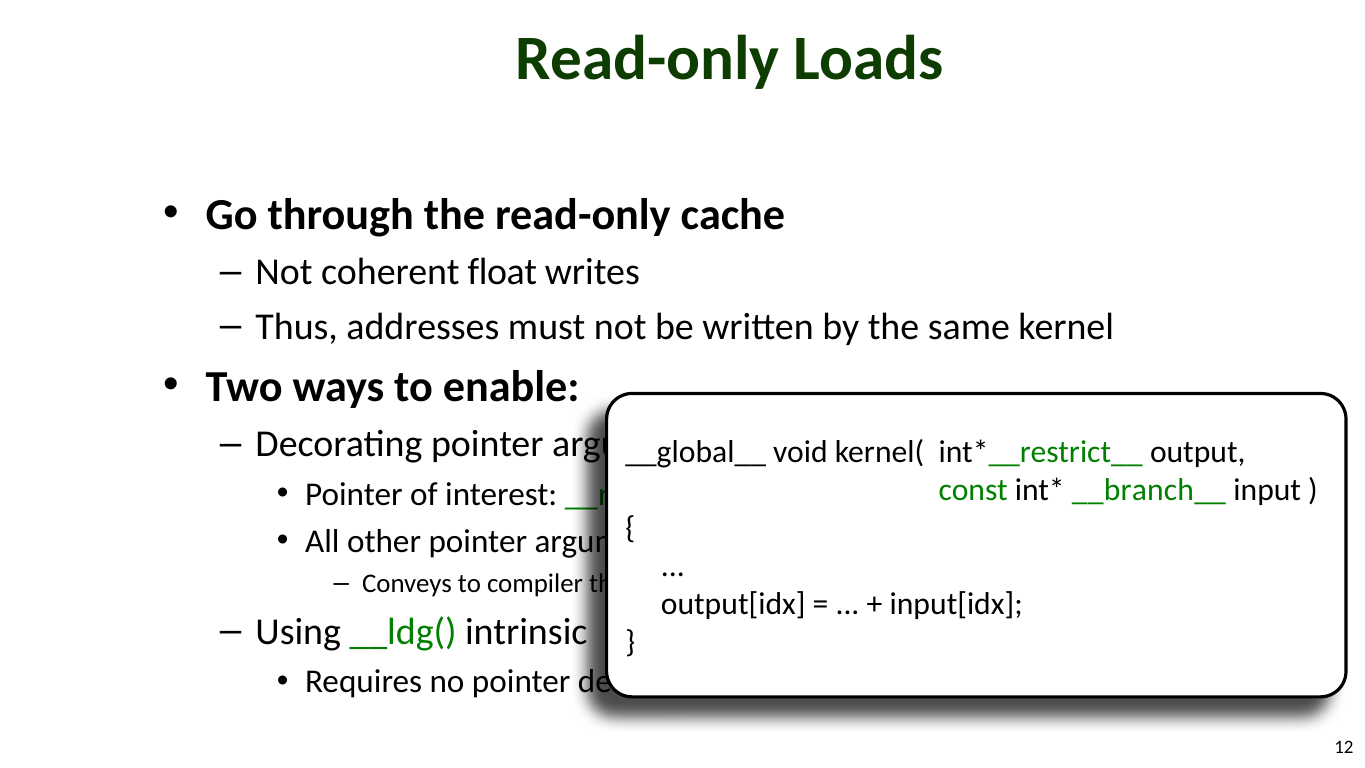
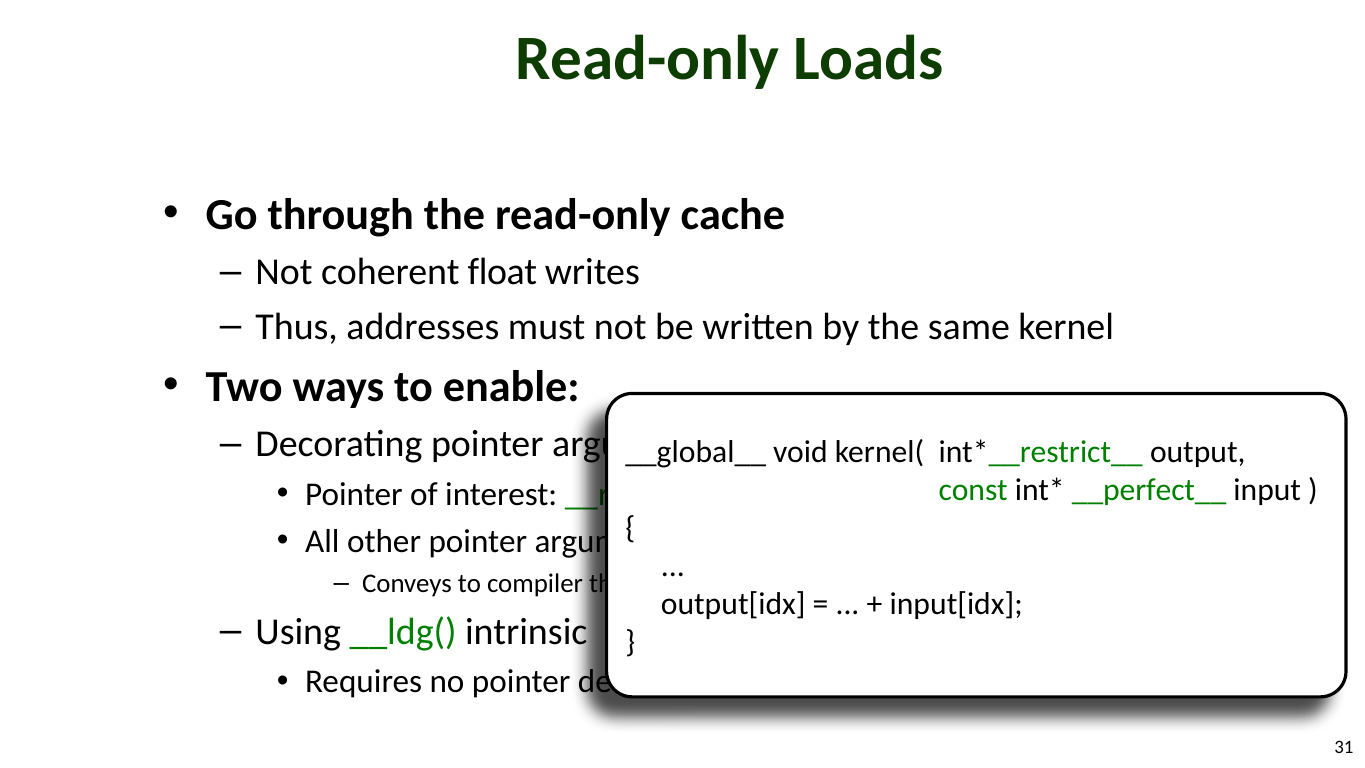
__branch__: __branch__ -> __perfect__
12: 12 -> 31
